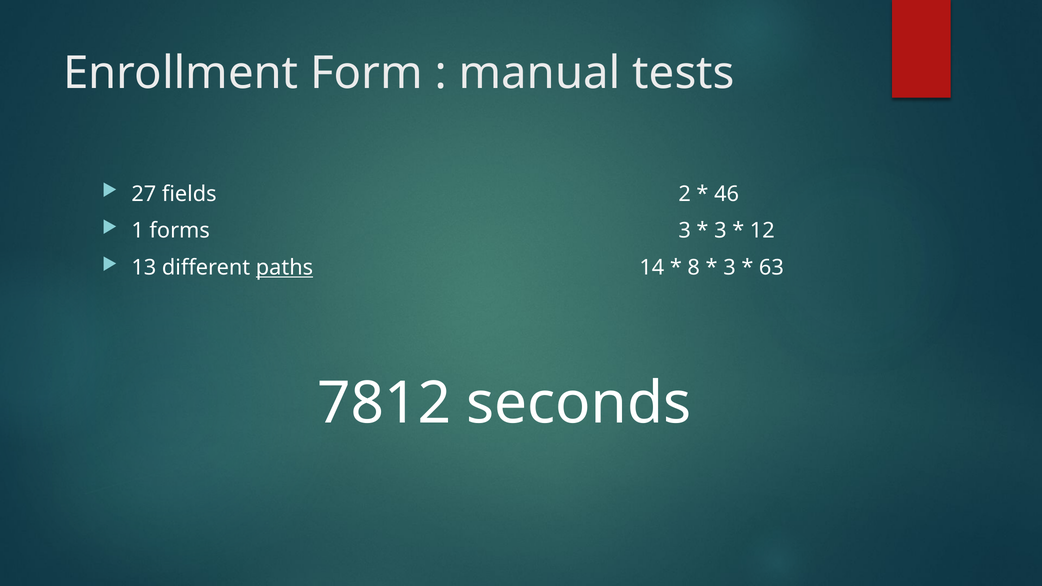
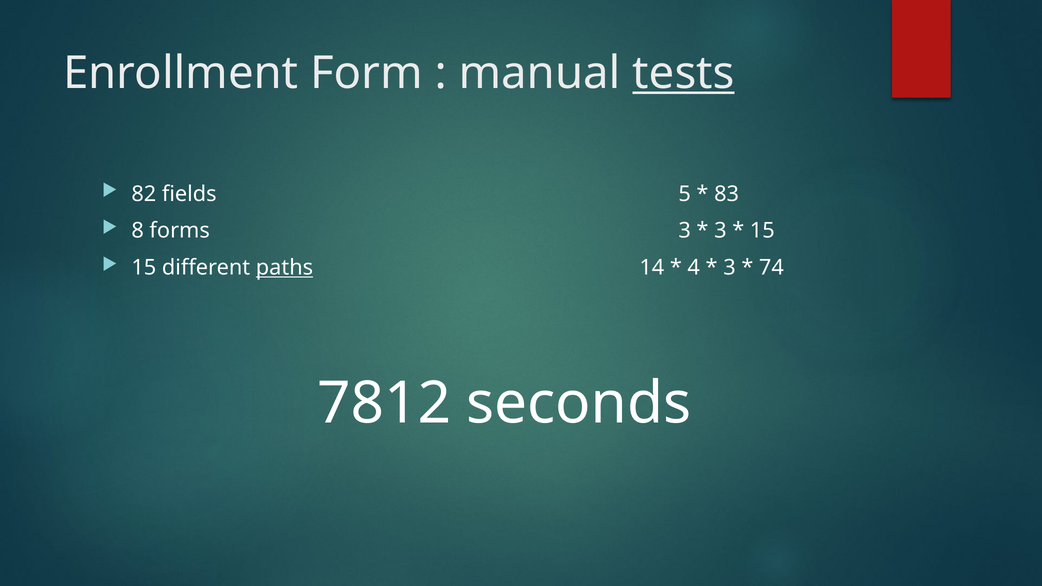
tests underline: none -> present
27: 27 -> 82
2: 2 -> 5
46: 46 -> 83
1: 1 -> 8
12 at (762, 231): 12 -> 15
13 at (144, 268): 13 -> 15
8: 8 -> 4
63: 63 -> 74
